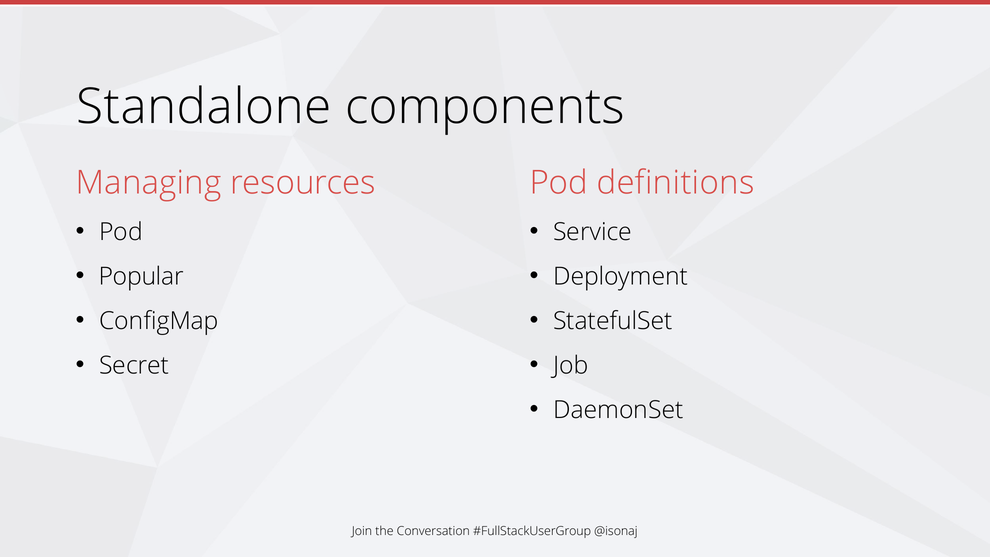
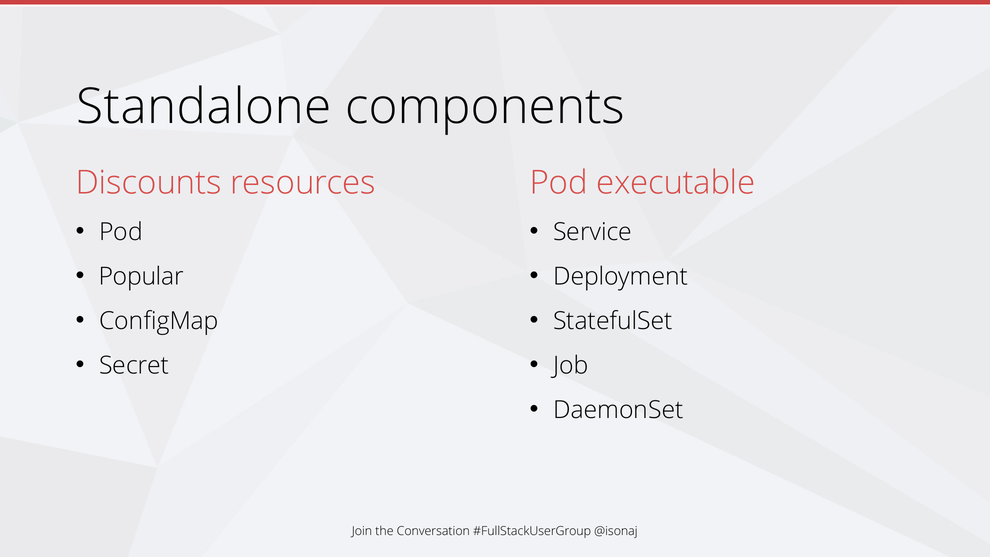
Managing: Managing -> Discounts
definitions: definitions -> executable
